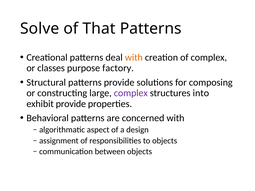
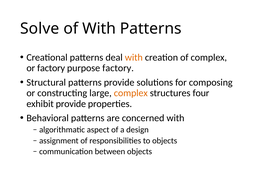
of That: That -> With
or classes: classes -> factory
complex at (131, 93) colour: purple -> orange
into: into -> four
